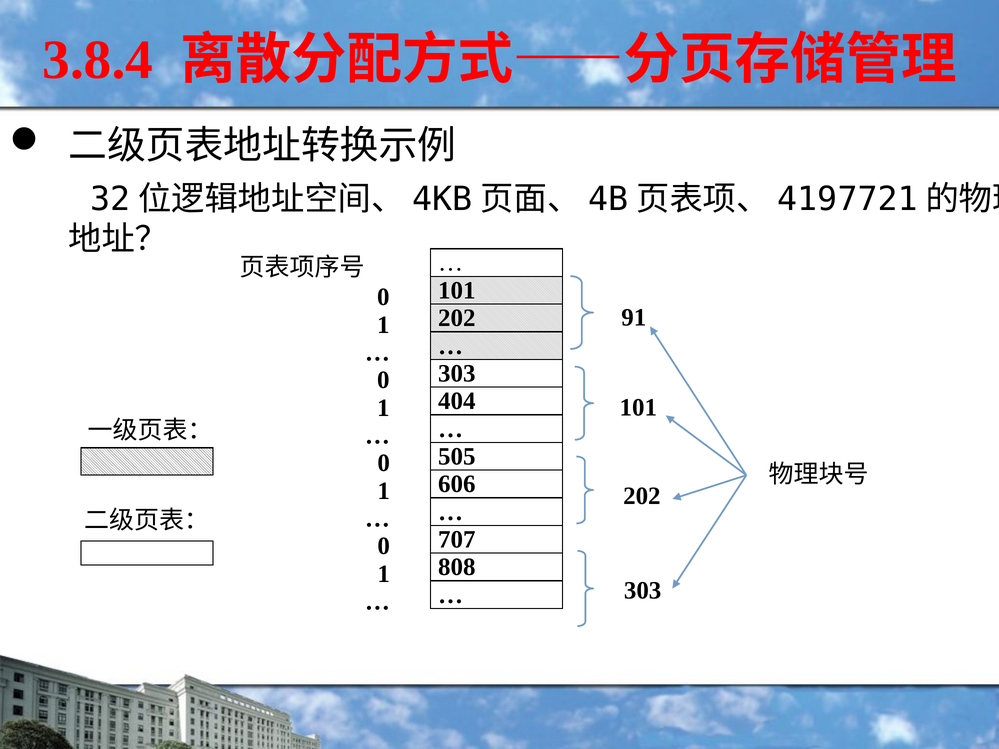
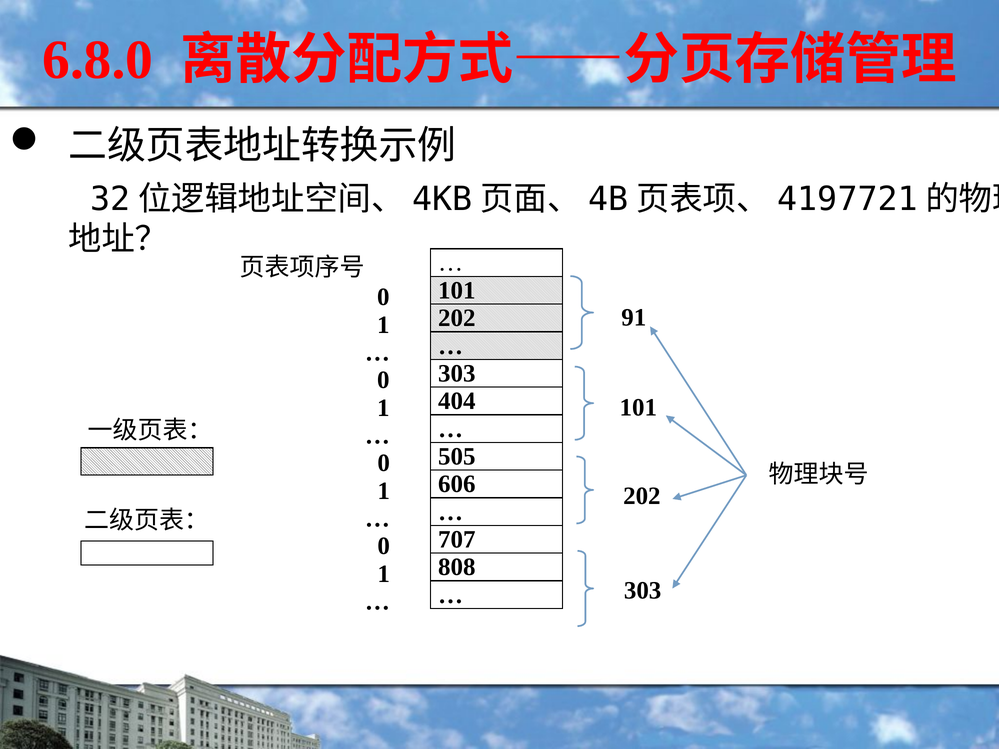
3.8.4: 3.8.4 -> 6.8.0
